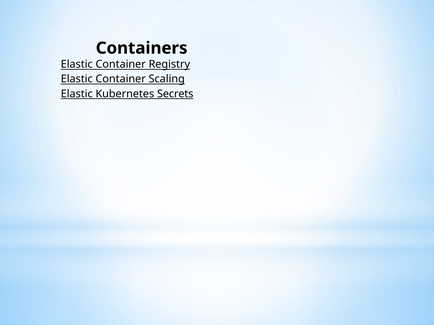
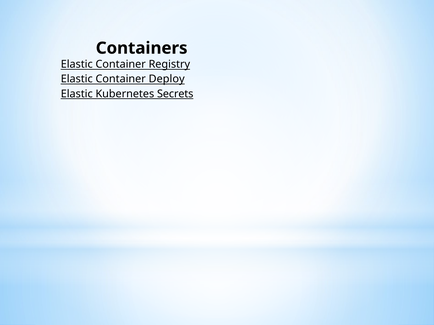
Scaling: Scaling -> Deploy
